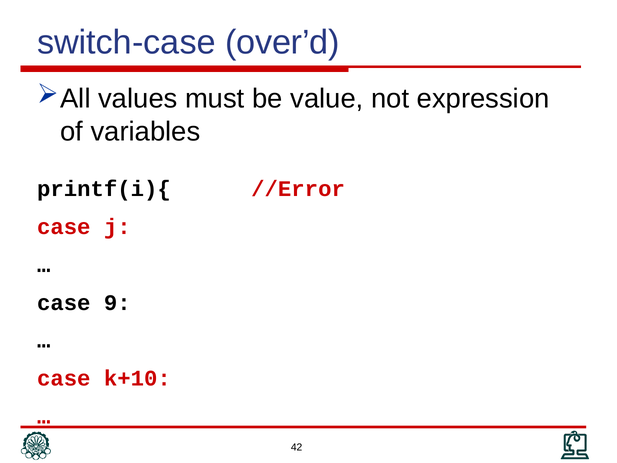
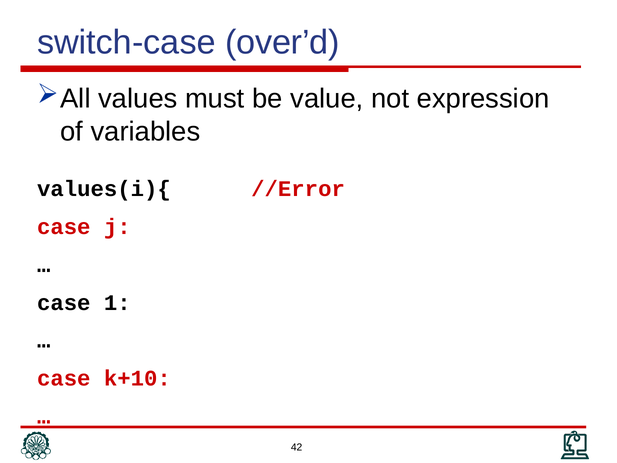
printf(i){: printf(i){ -> values(i){
9: 9 -> 1
